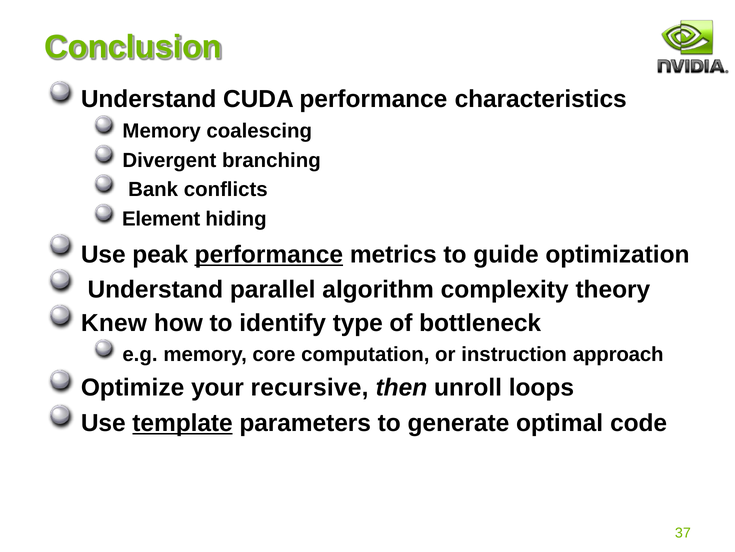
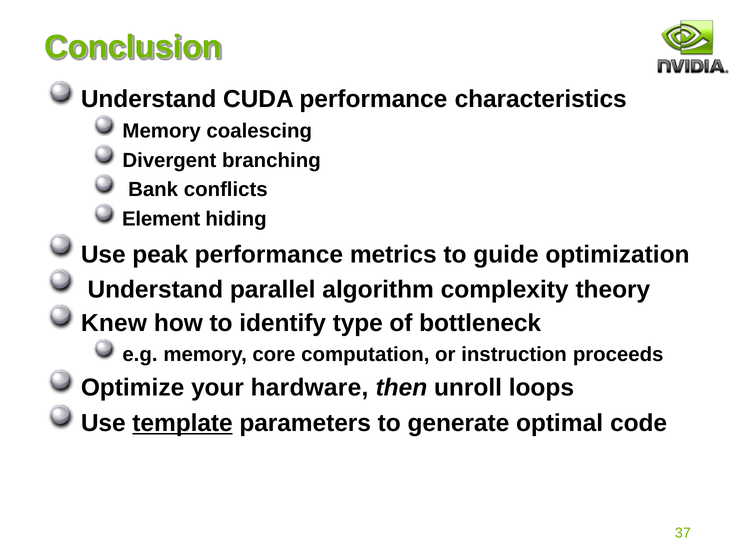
performance at (269, 254) underline: present -> none
approach: approach -> proceeds
recursive: recursive -> hardware
